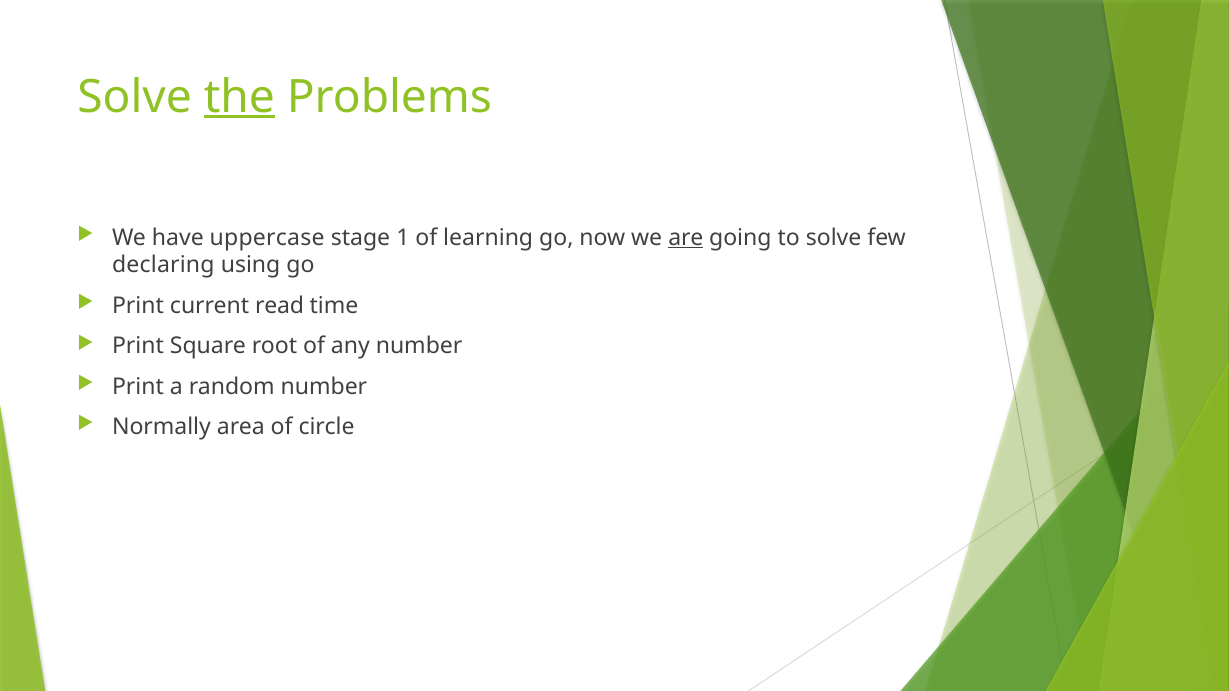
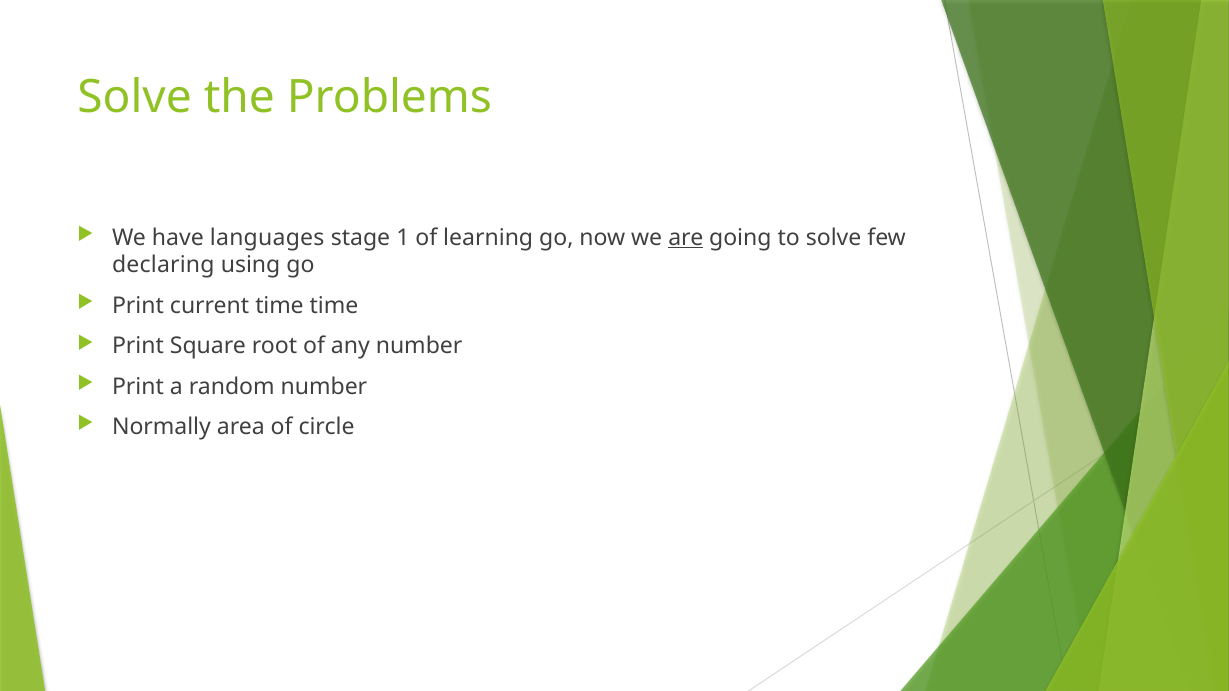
the underline: present -> none
uppercase: uppercase -> languages
current read: read -> time
